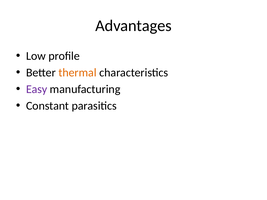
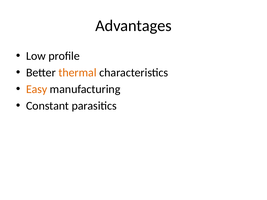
Easy colour: purple -> orange
